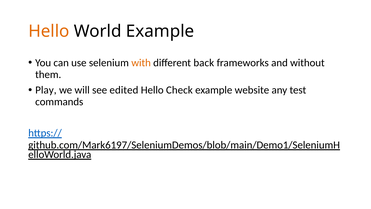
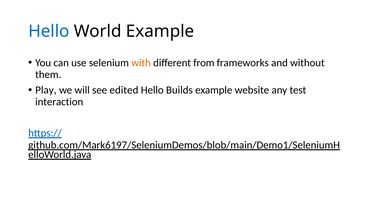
Hello at (49, 31) colour: orange -> blue
back: back -> from
Check: Check -> Builds
commands: commands -> interaction
